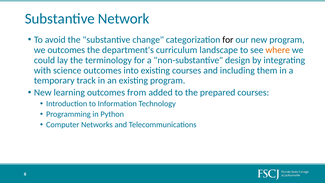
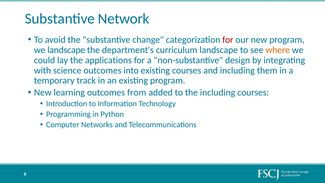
for at (228, 40) colour: black -> red
we outcomes: outcomes -> landscape
terminology: terminology -> applications
the prepared: prepared -> including
